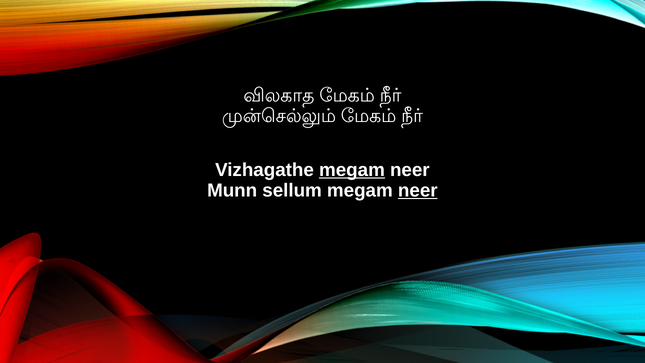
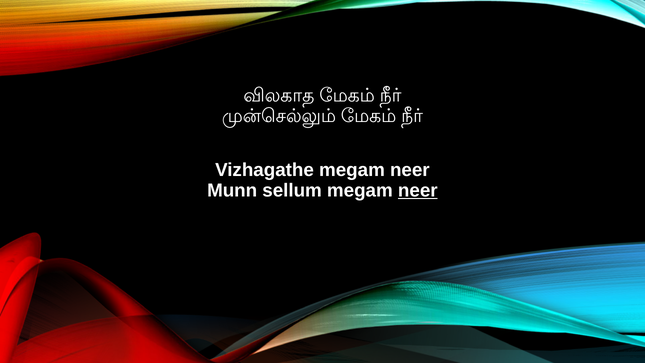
megam at (352, 170) underline: present -> none
